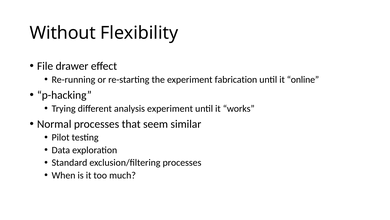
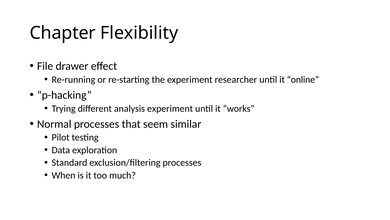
Without: Without -> Chapter
fabrication: fabrication -> researcher
